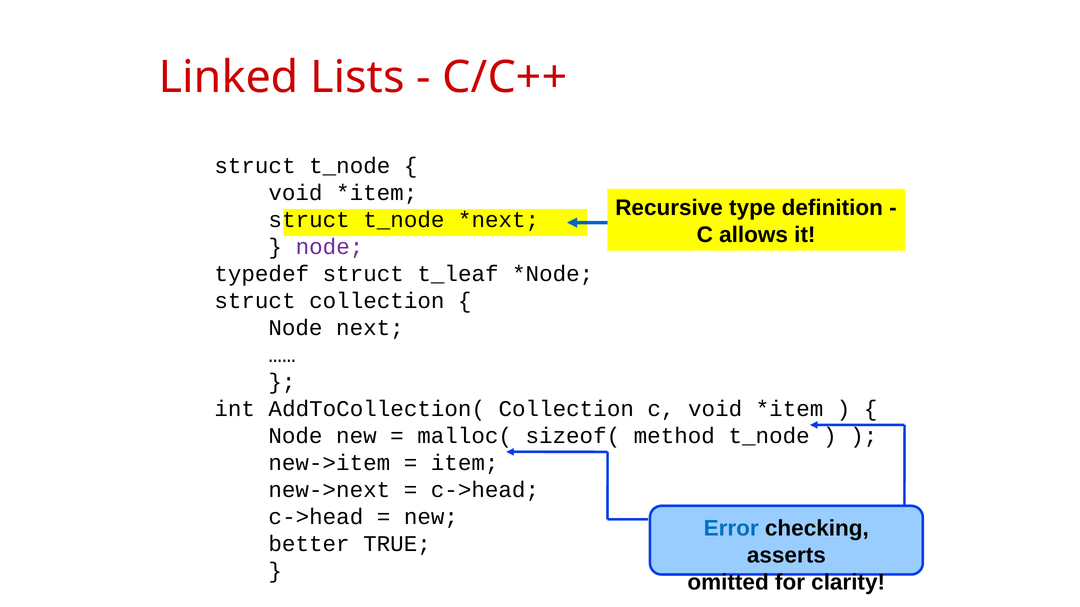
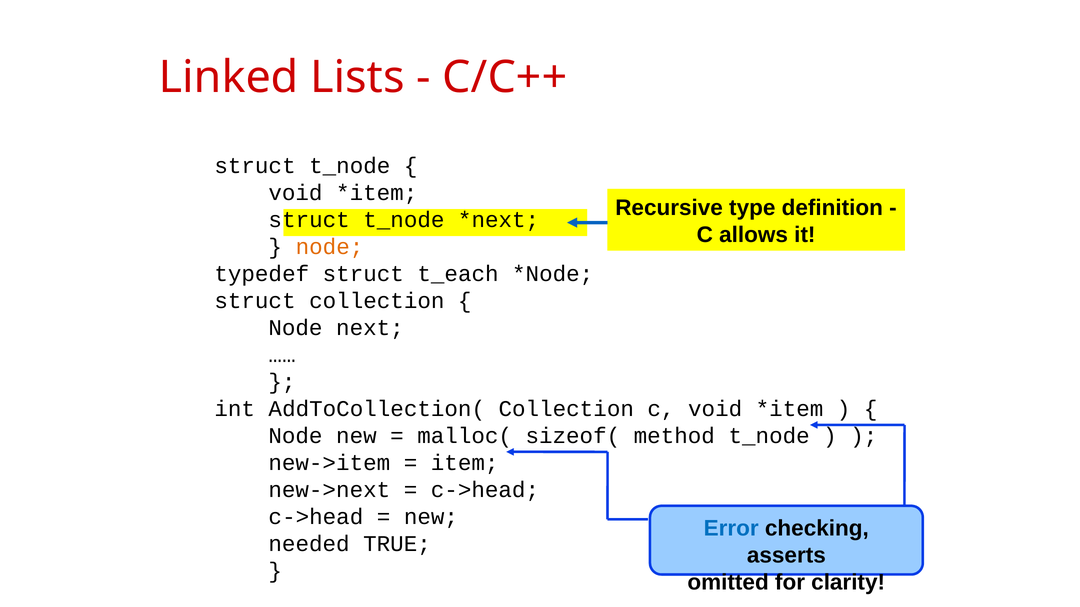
node at (329, 247) colour: purple -> orange
t_leaf: t_leaf -> t_each
better: better -> needed
